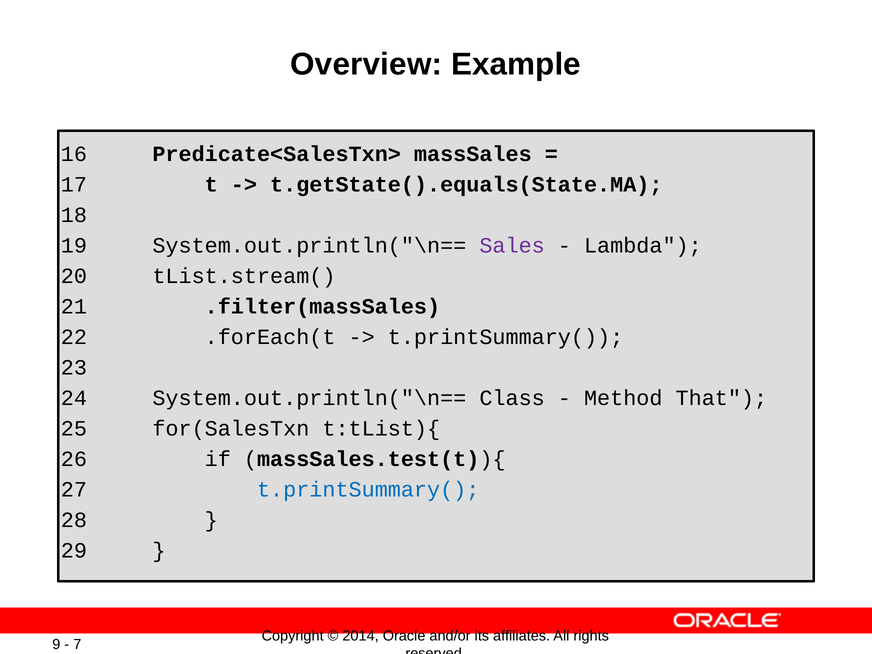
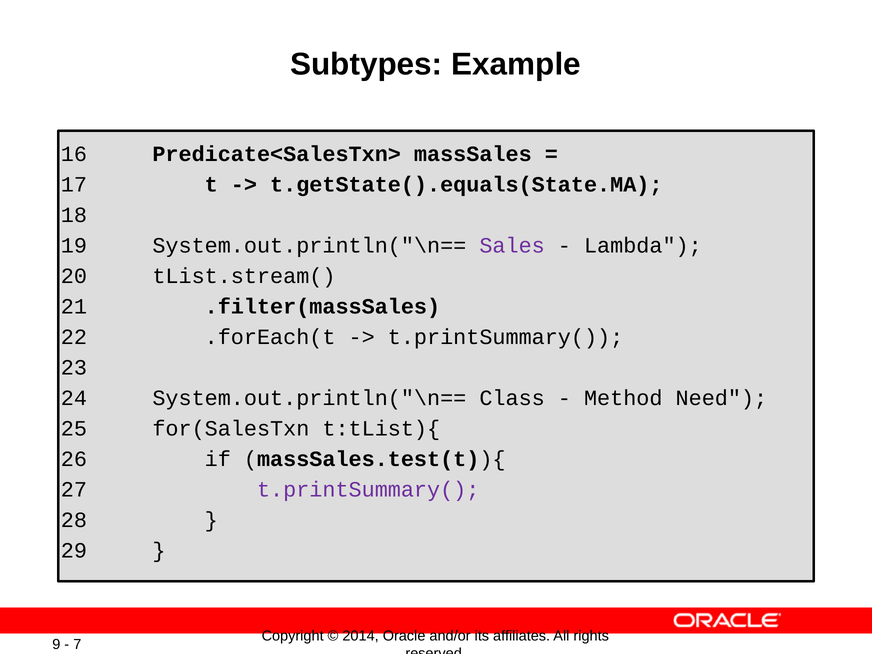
Overview: Overview -> Subtypes
That: That -> Need
t.printSummary( at (368, 490) colour: blue -> purple
